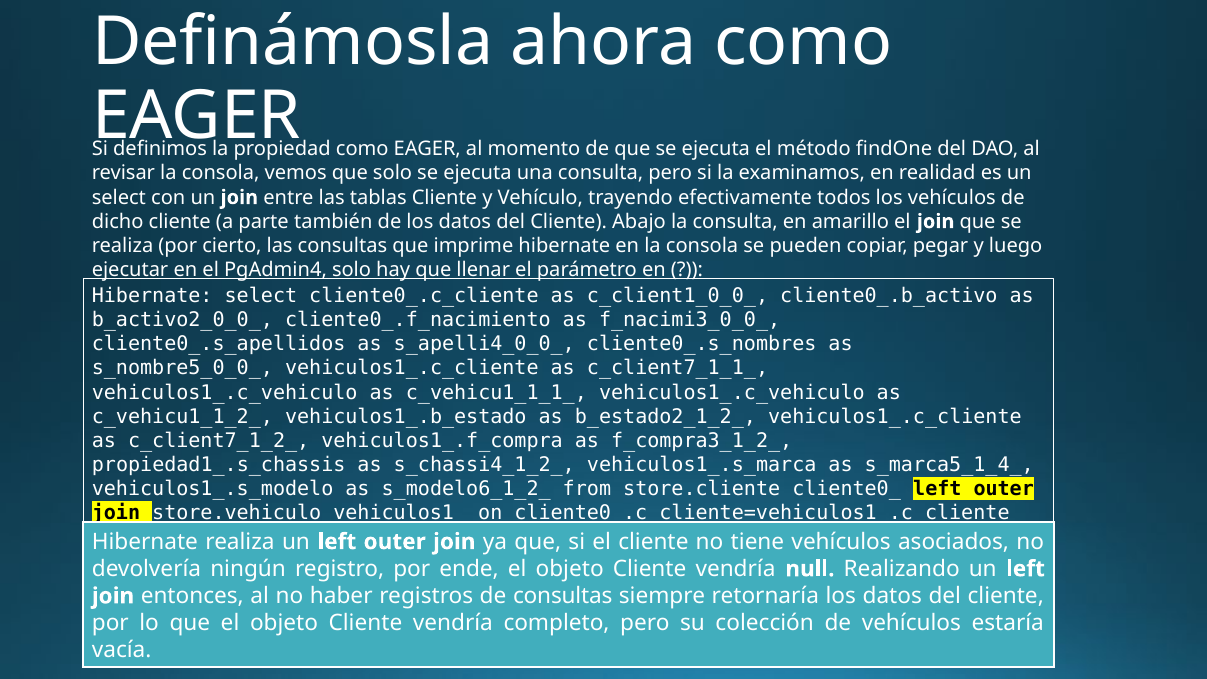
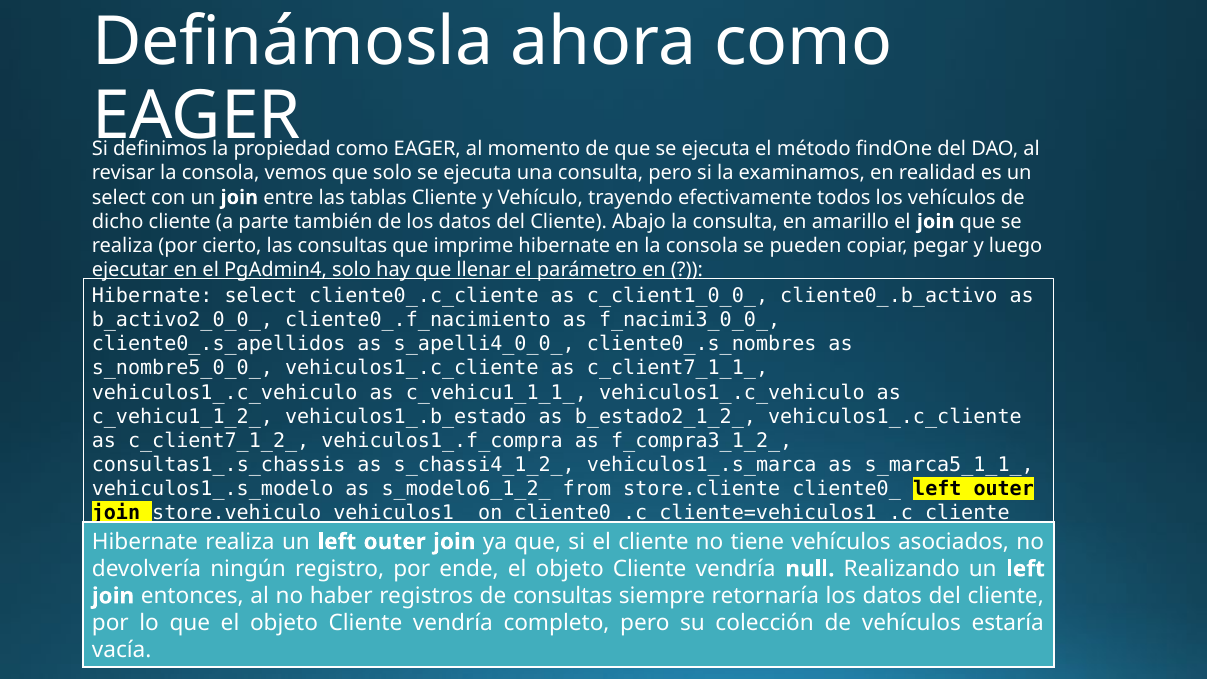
propiedad1_.s_chassis: propiedad1_.s_chassis -> consultas1_.s_chassis
s_marca5_1_4_: s_marca5_1_4_ -> s_marca5_1_1_
